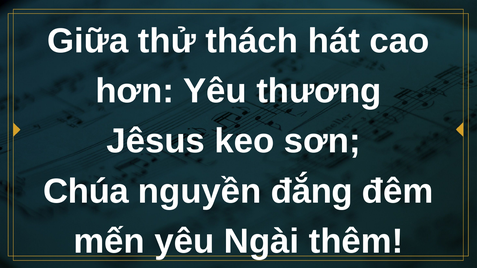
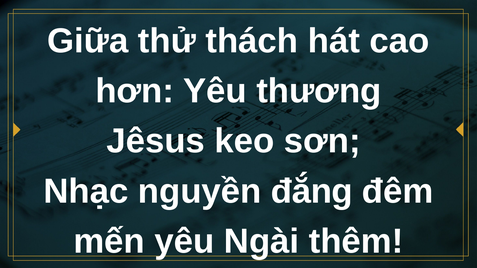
Chúa: Chúa -> Nhạc
